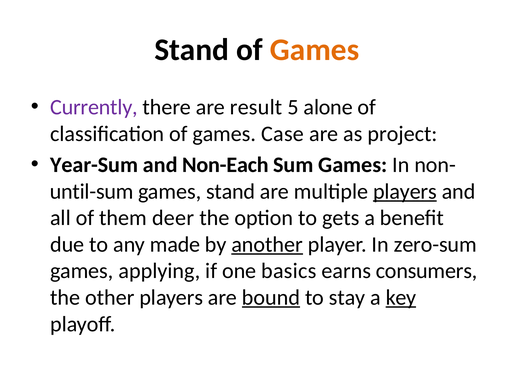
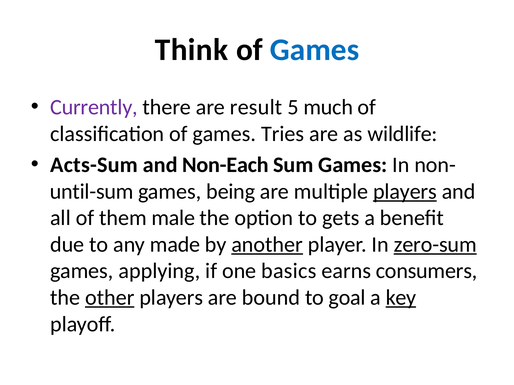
Stand at (192, 50): Stand -> Think
Games at (315, 50) colour: orange -> blue
alone: alone -> much
Case: Case -> Tries
project: project -> wildlife
Year-Sum: Year-Sum -> Acts-Sum
games stand: stand -> being
deer: deer -> male
zero-sum underline: none -> present
other underline: none -> present
bound underline: present -> none
stay: stay -> goal
